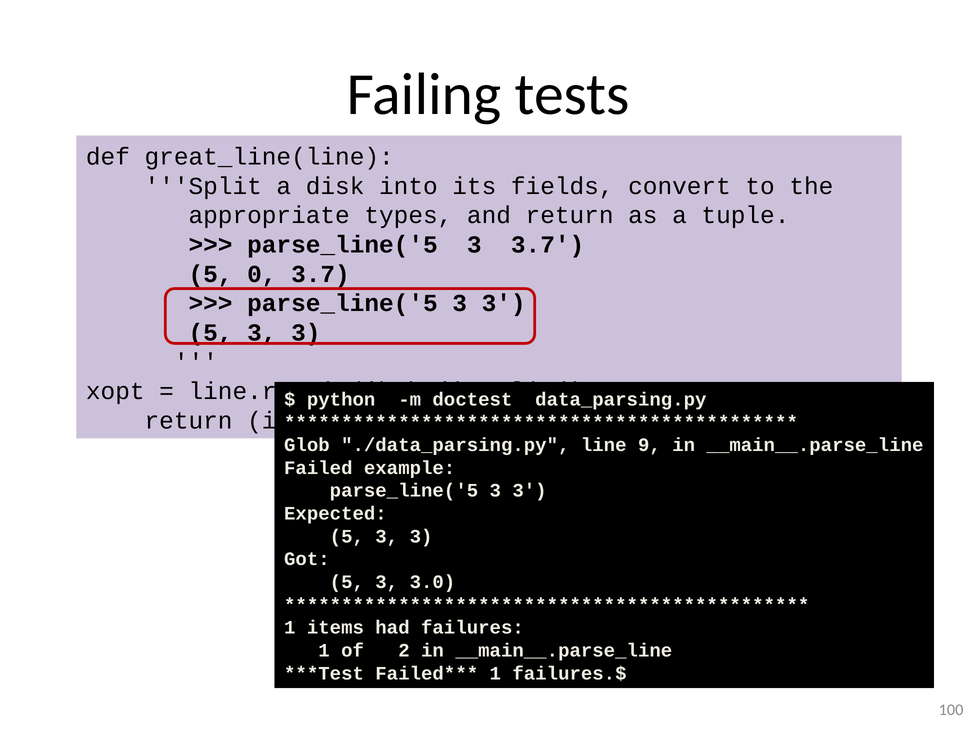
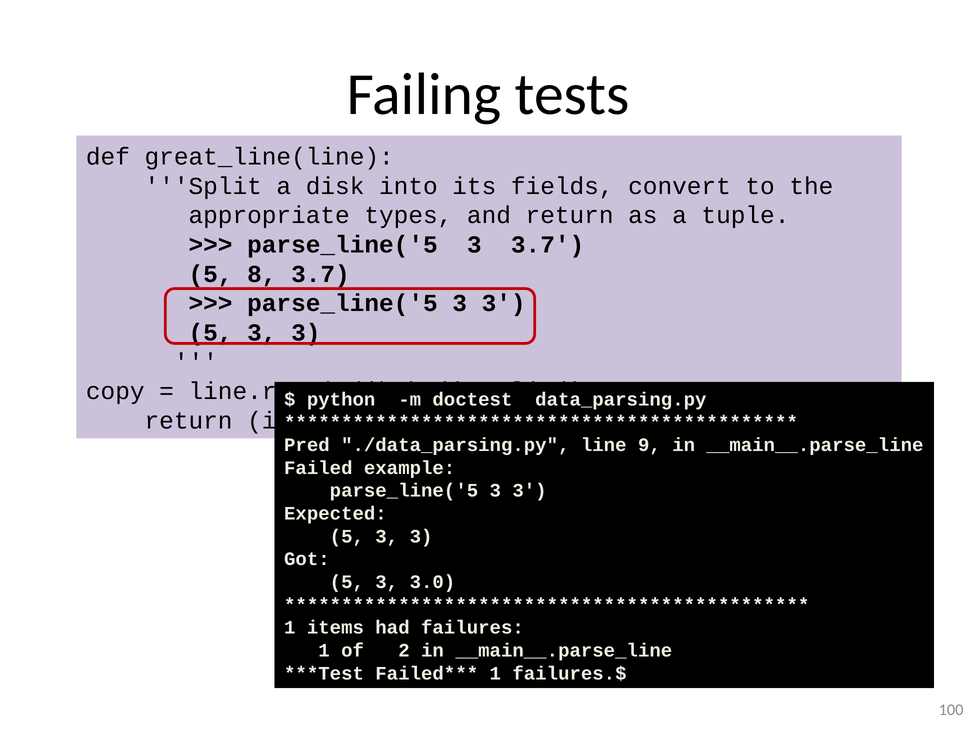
0: 0 -> 8
xopt: xopt -> copy
Glob: Glob -> Pred
